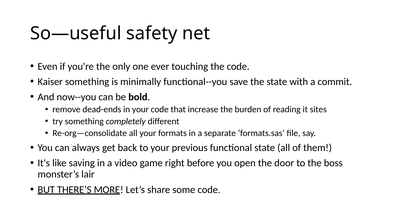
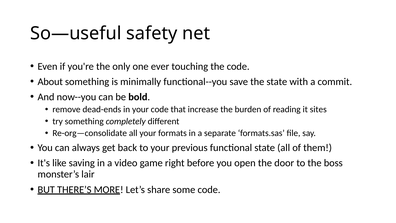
Kaiser: Kaiser -> About
